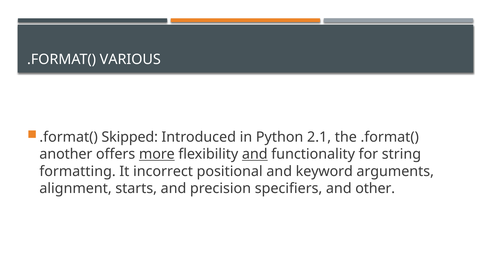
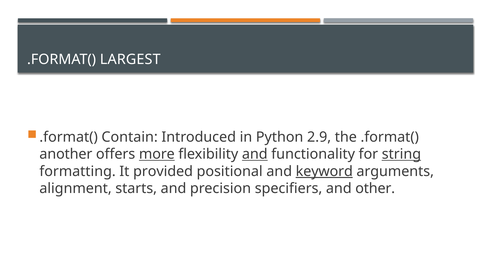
VARIOUS: VARIOUS -> LARGEST
Skipped: Skipped -> Contain
2.1: 2.1 -> 2.9
string underline: none -> present
incorrect: incorrect -> provided
keyword underline: none -> present
